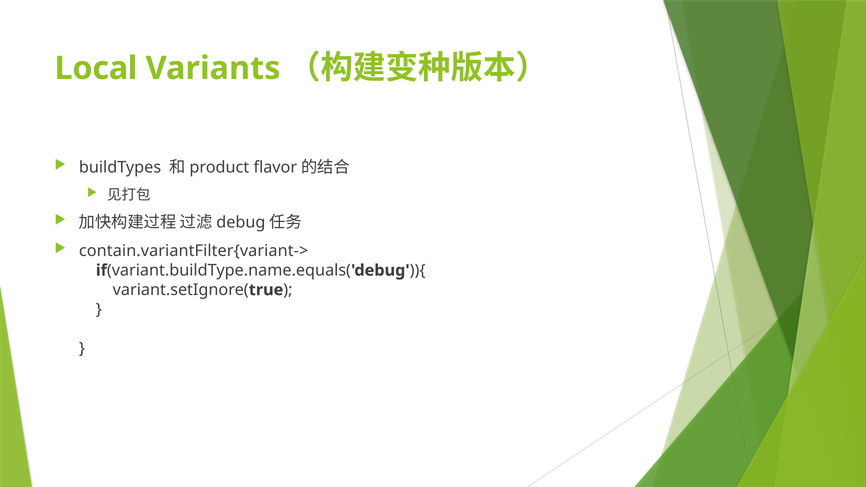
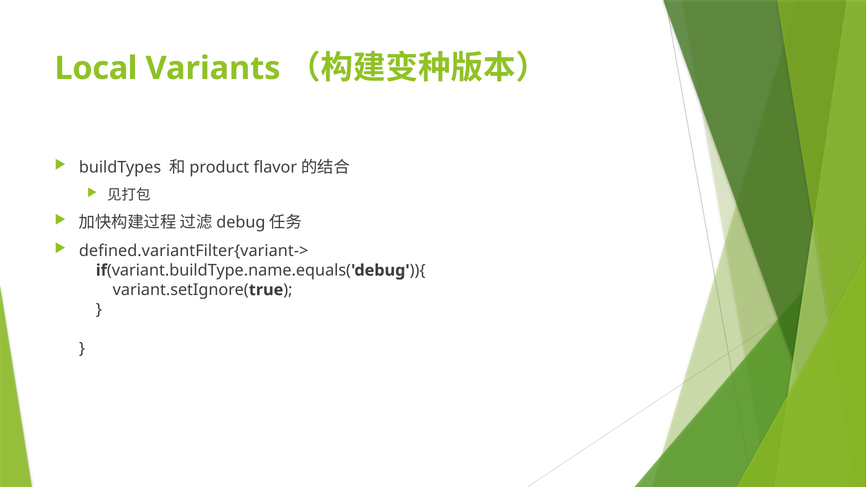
contain.variantFilter{variant->: contain.variantFilter{variant-> -> defined.variantFilter{variant->
